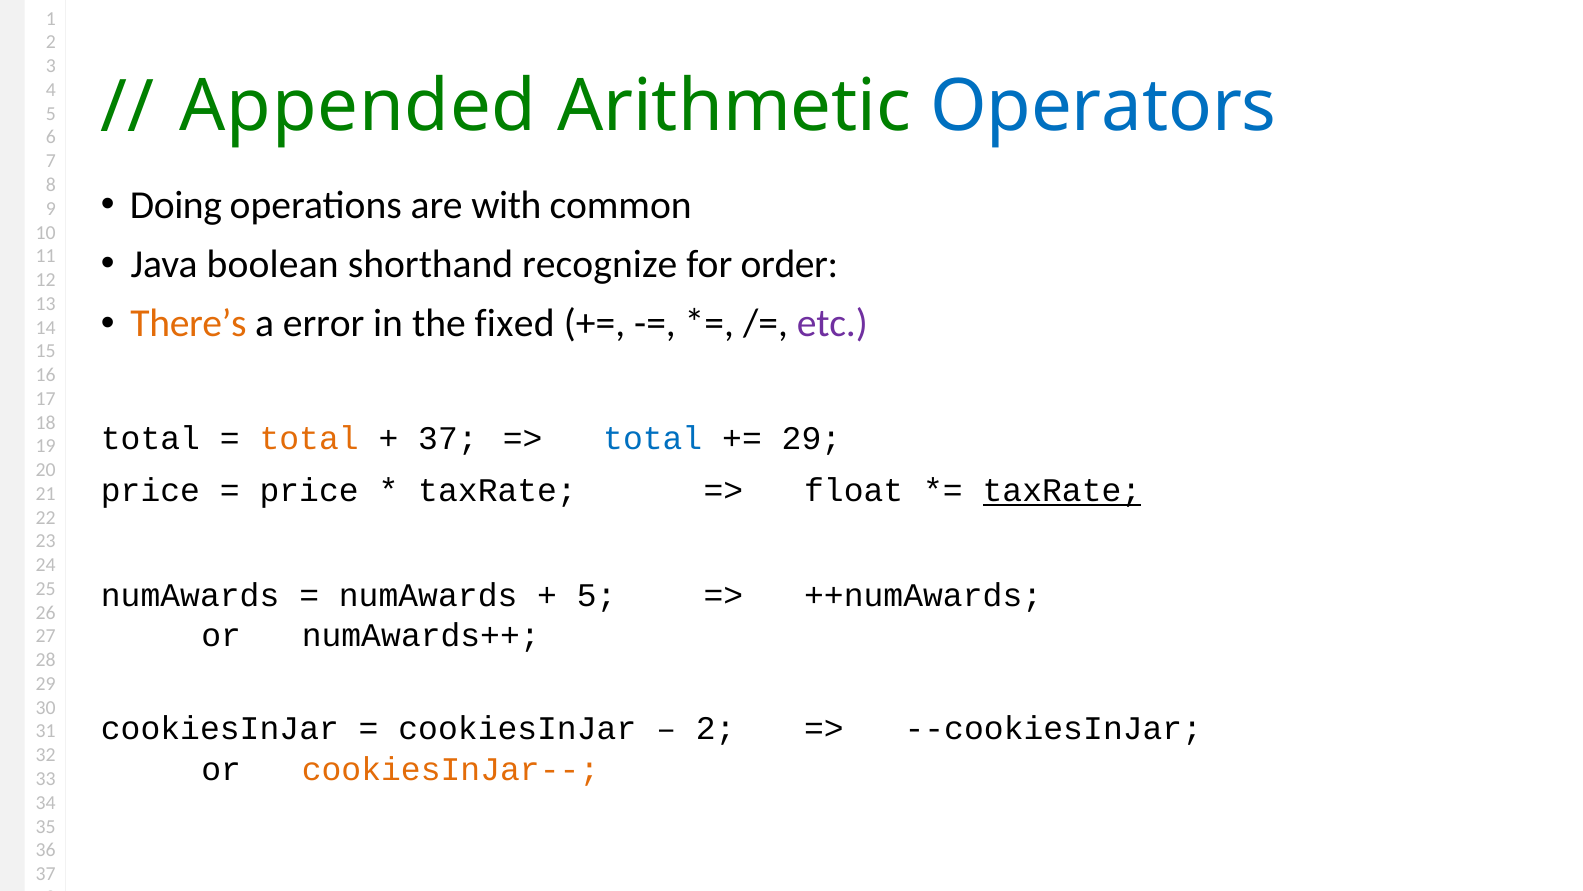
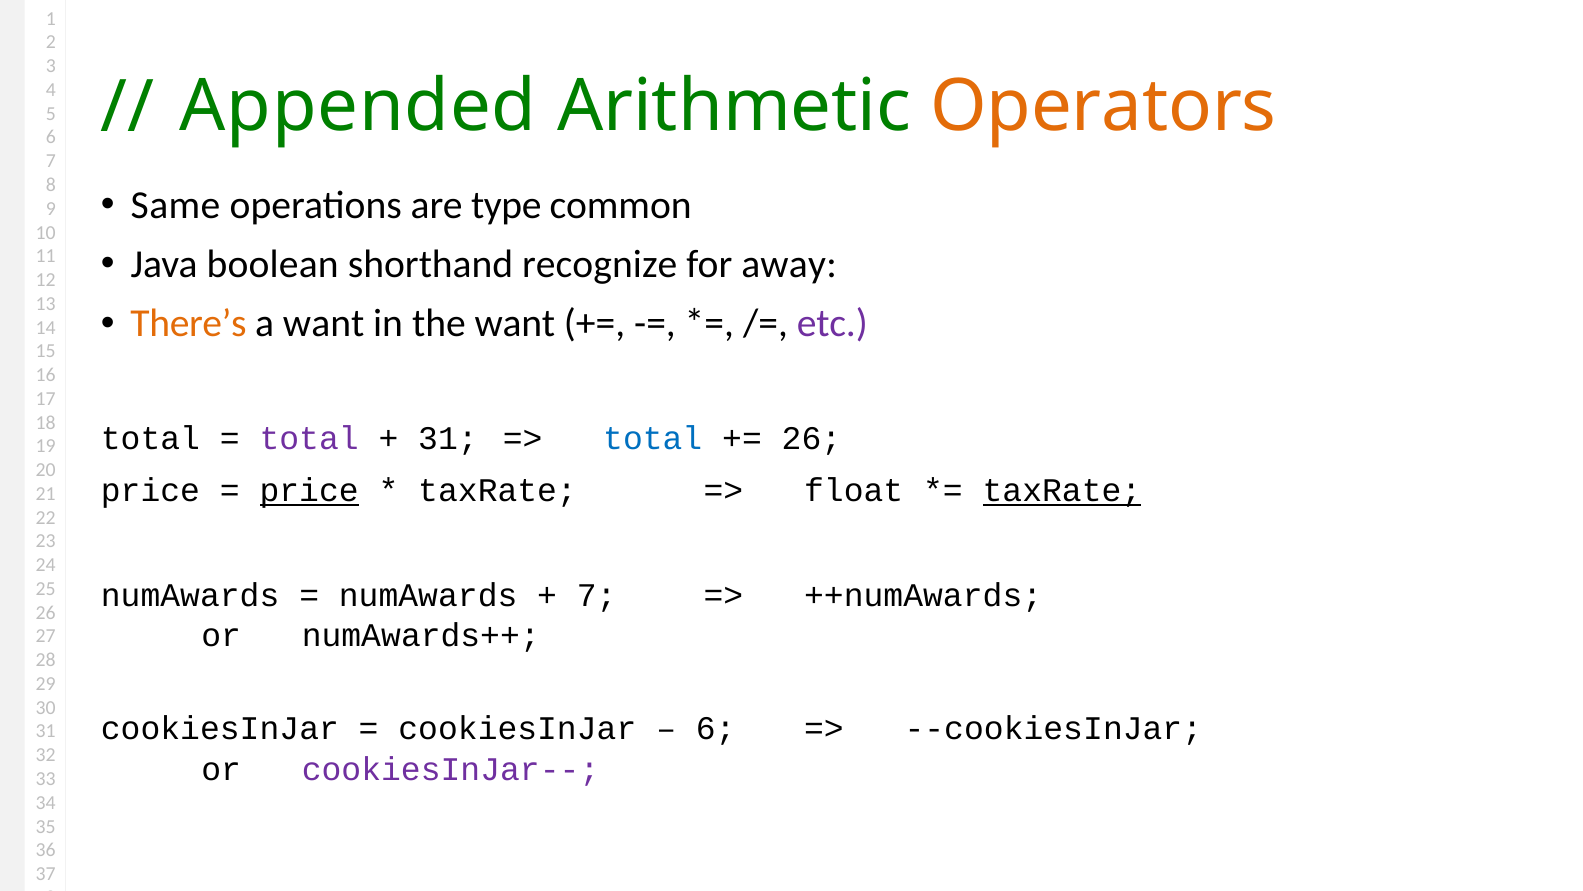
Operators colour: blue -> orange
Doing: Doing -> Same
with: with -> type
order: order -> away
a error: error -> want
the fixed: fixed -> want
total at (309, 439) colour: orange -> purple
37 at (448, 439): 37 -> 31
29 at (811, 439): 29 -> 26
price at (309, 491) underline: none -> present
5 at (597, 595): 5 -> 7
2 at (716, 728): 2 -> 6
cookiesInJar-- colour: orange -> purple
